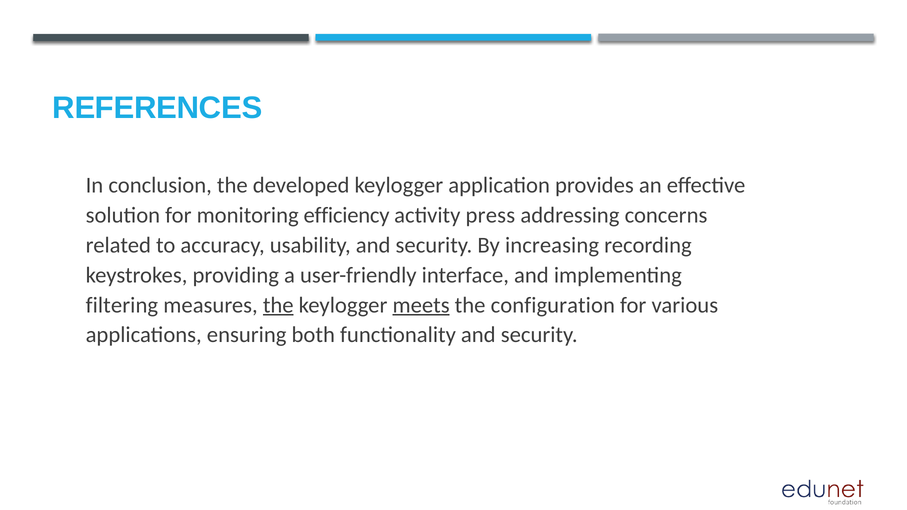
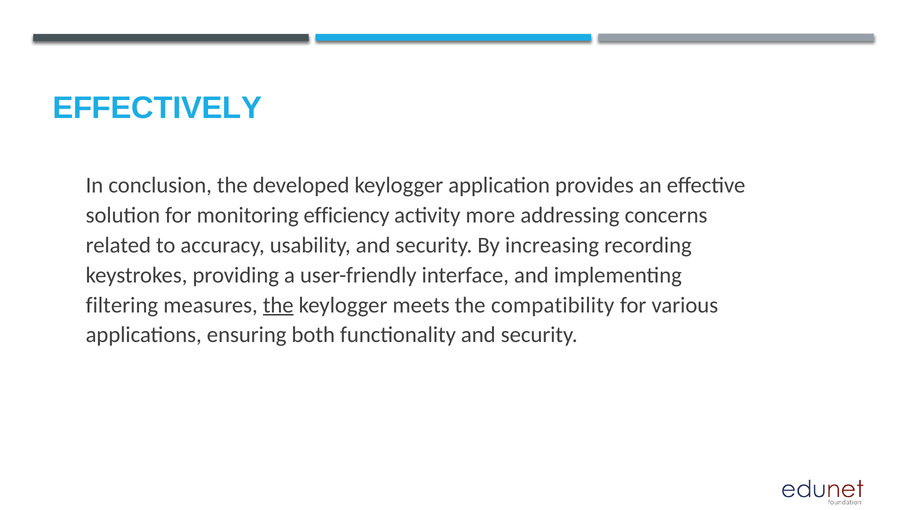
REFERENCES: REFERENCES -> EFFECTIVELY
press: press -> more
meets underline: present -> none
configuration: configuration -> compatibility
